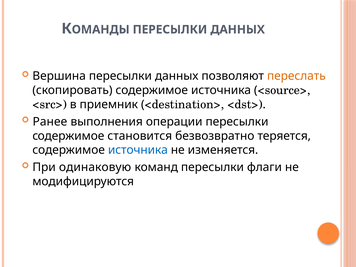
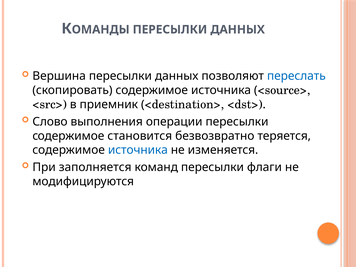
переслать colour: orange -> blue
Ранее: Ранее -> Слово
одинаковую: одинаковую -> заполняется
